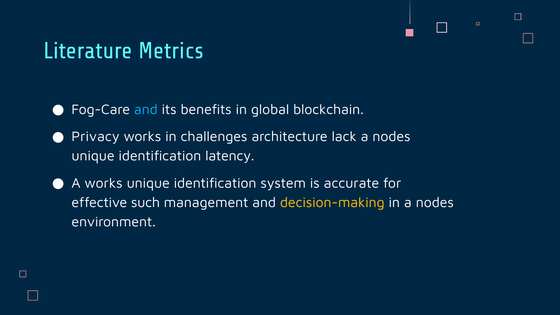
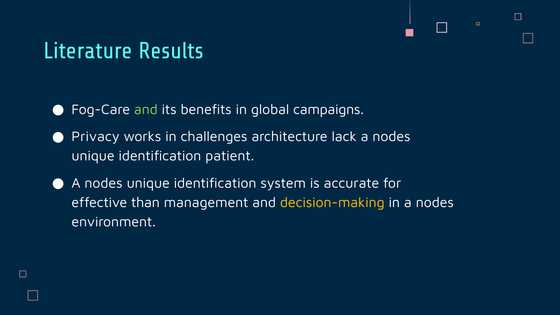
Metrics: Metrics -> Results
and at (146, 110) colour: light blue -> light green
blockchain: blockchain -> campaigns
latency: latency -> patient
works at (104, 183): works -> nodes
such: such -> than
